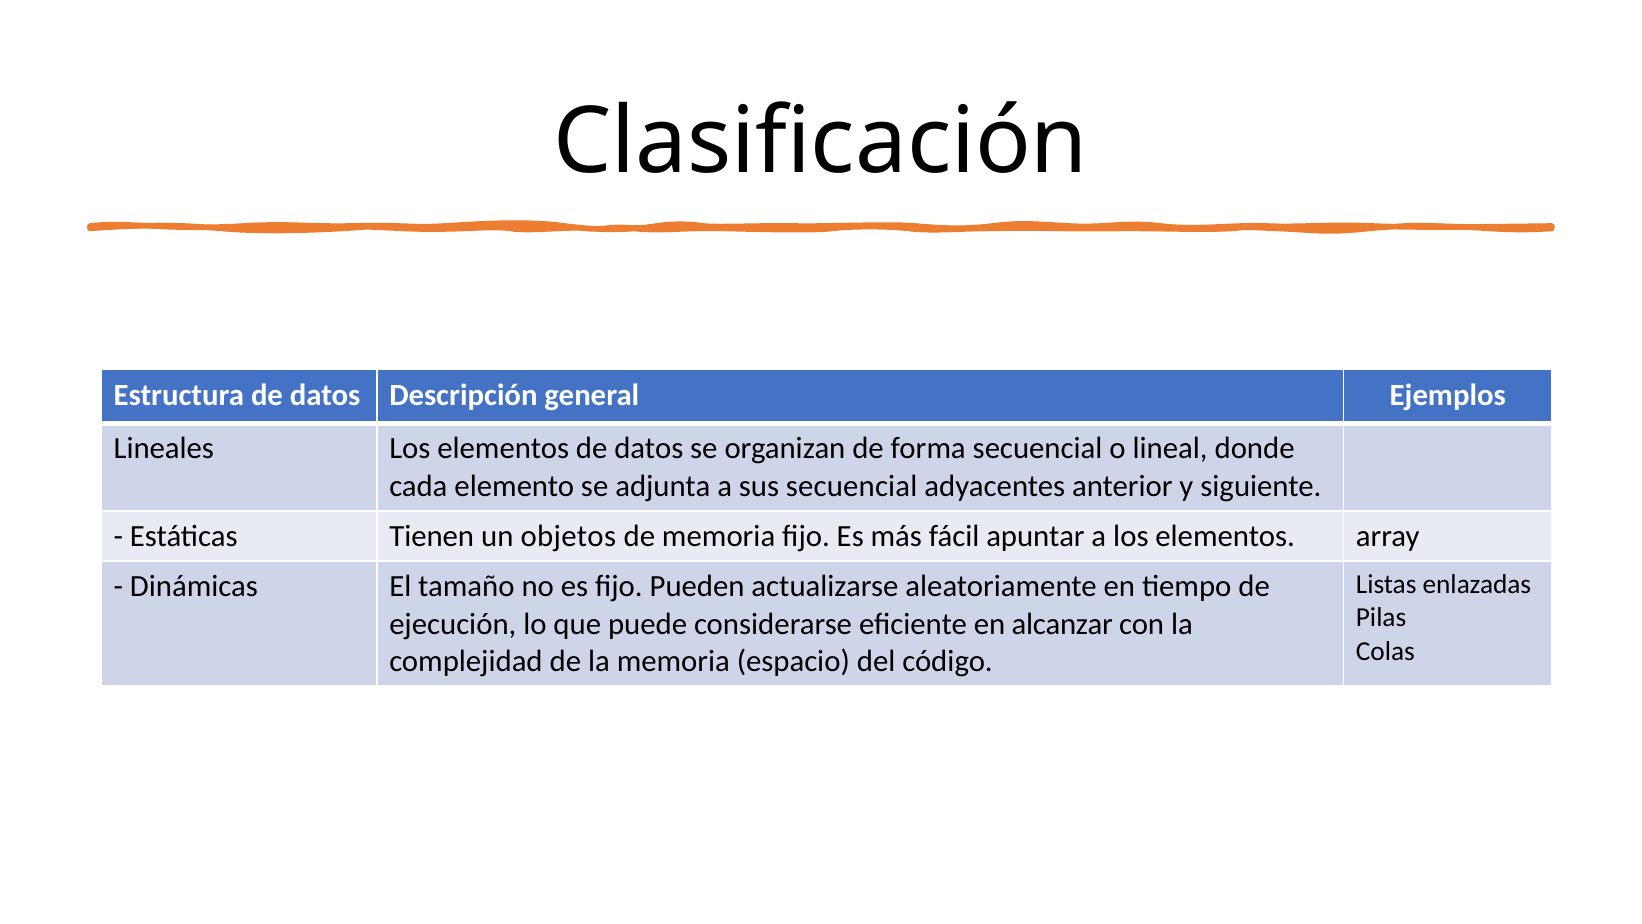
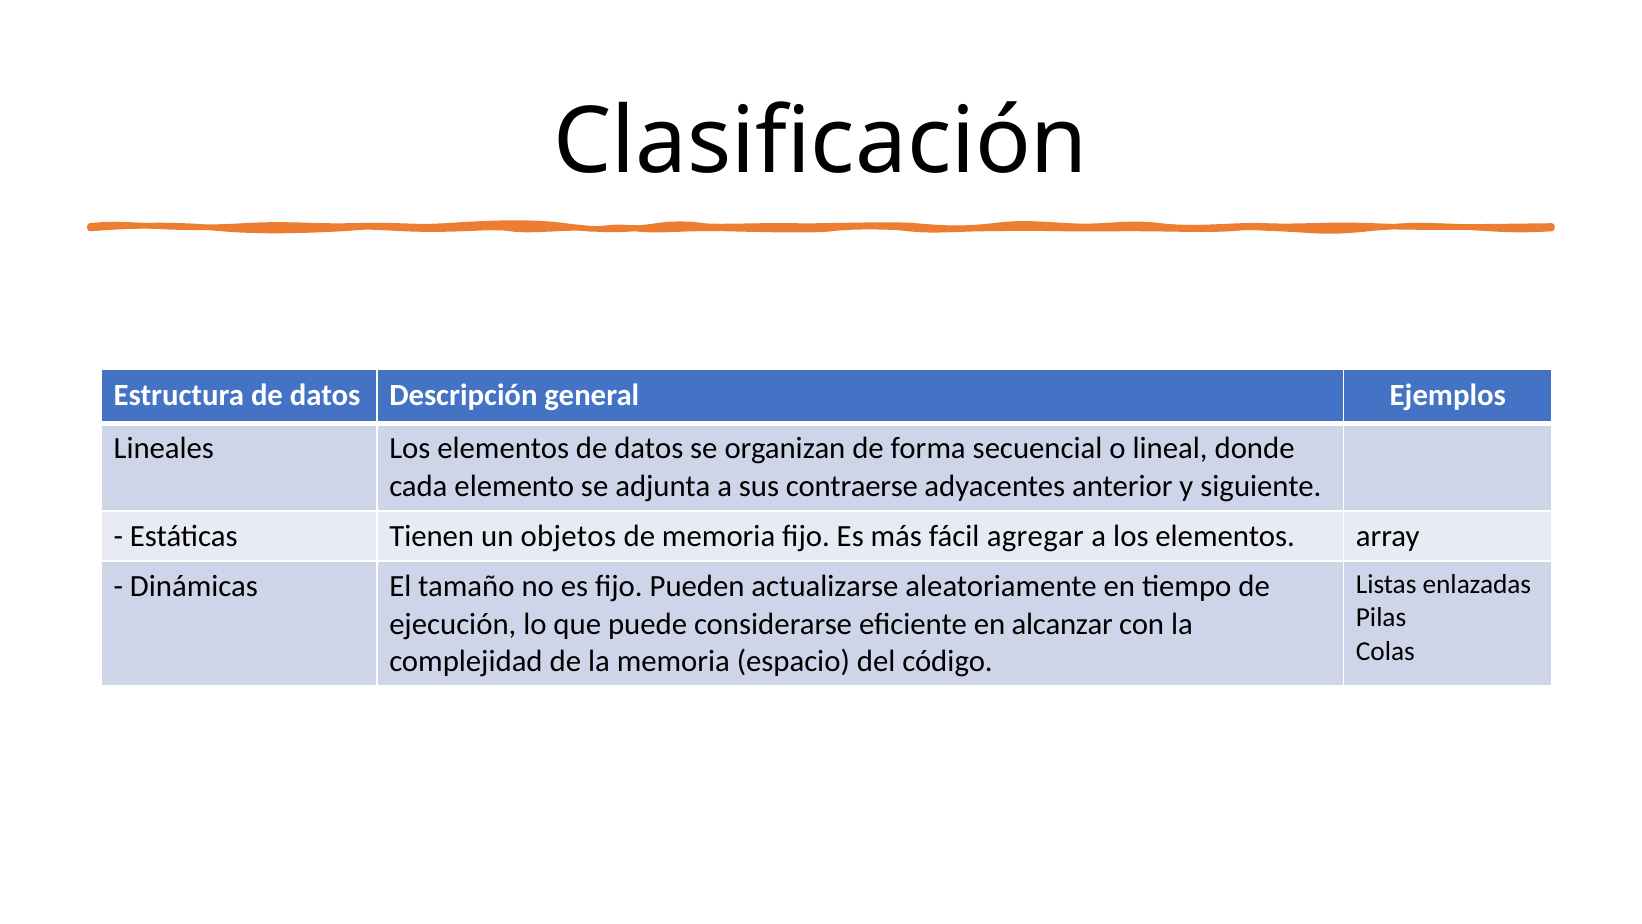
sus secuencial: secuencial -> contraerse
apuntar: apuntar -> agregar
